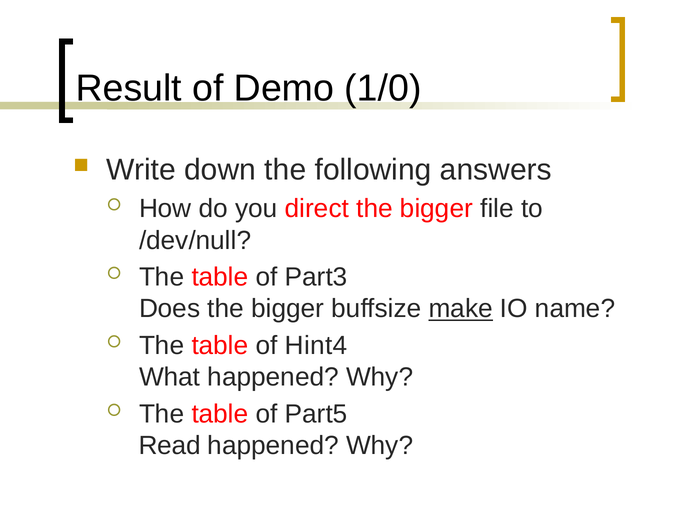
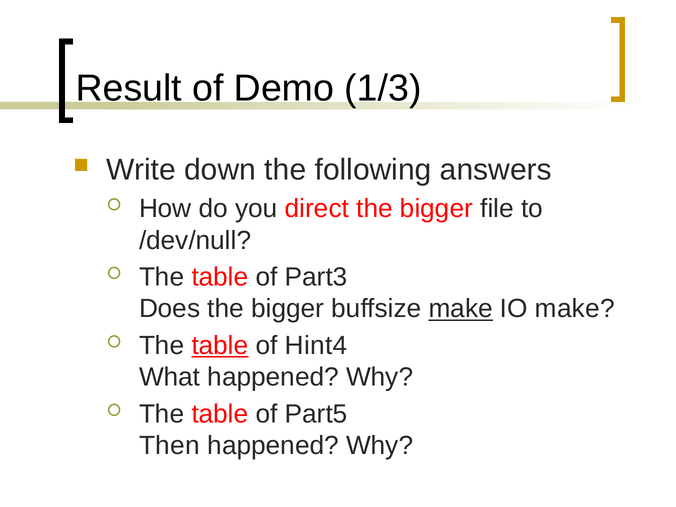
1/0: 1/0 -> 1/3
IO name: name -> make
table at (220, 346) underline: none -> present
Read: Read -> Then
